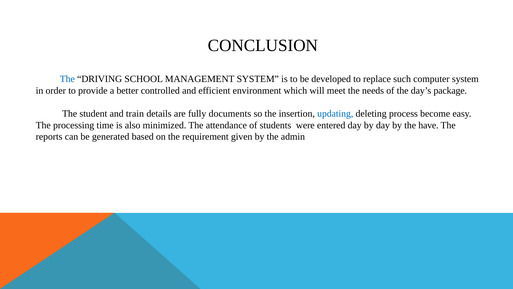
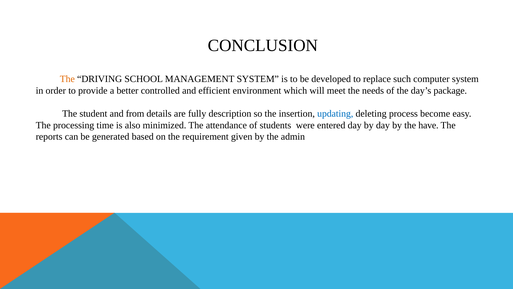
The at (67, 79) colour: blue -> orange
train: train -> from
documents: documents -> description
